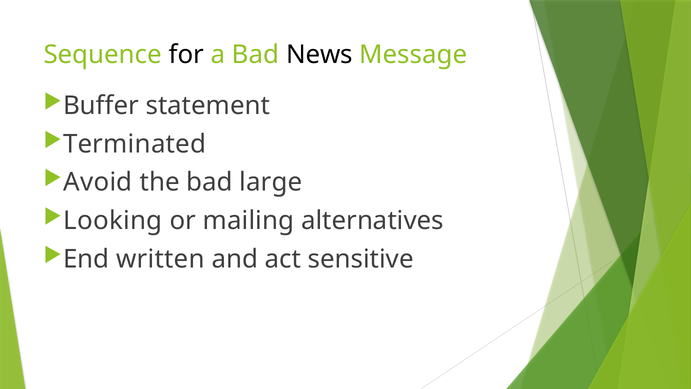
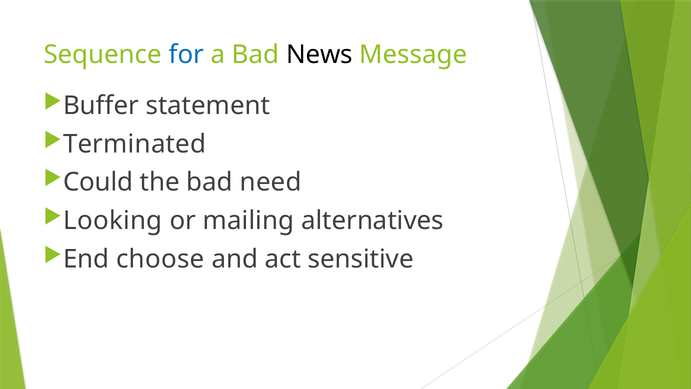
for colour: black -> blue
Avoid: Avoid -> Could
large: large -> need
written: written -> choose
